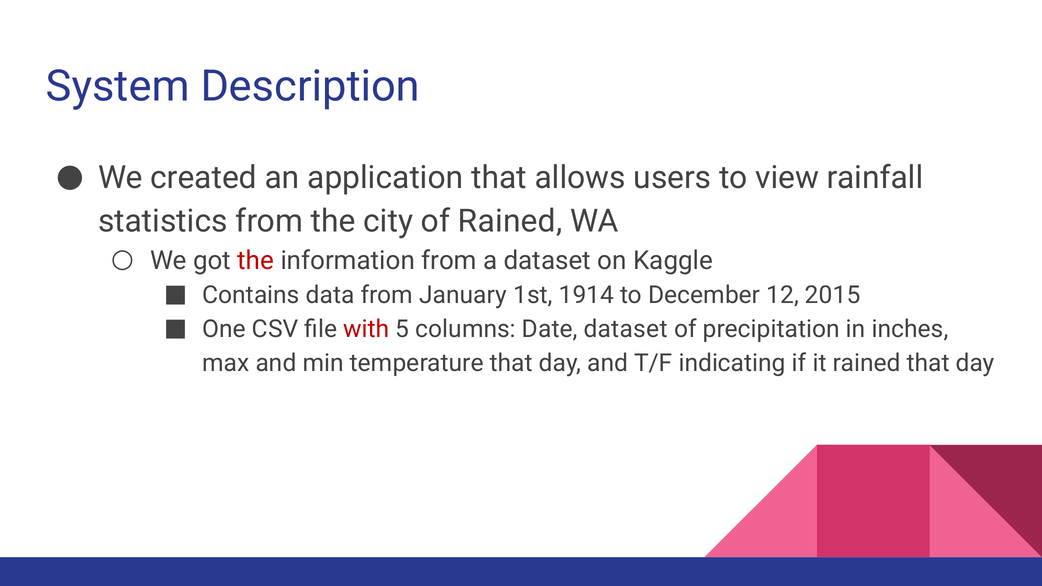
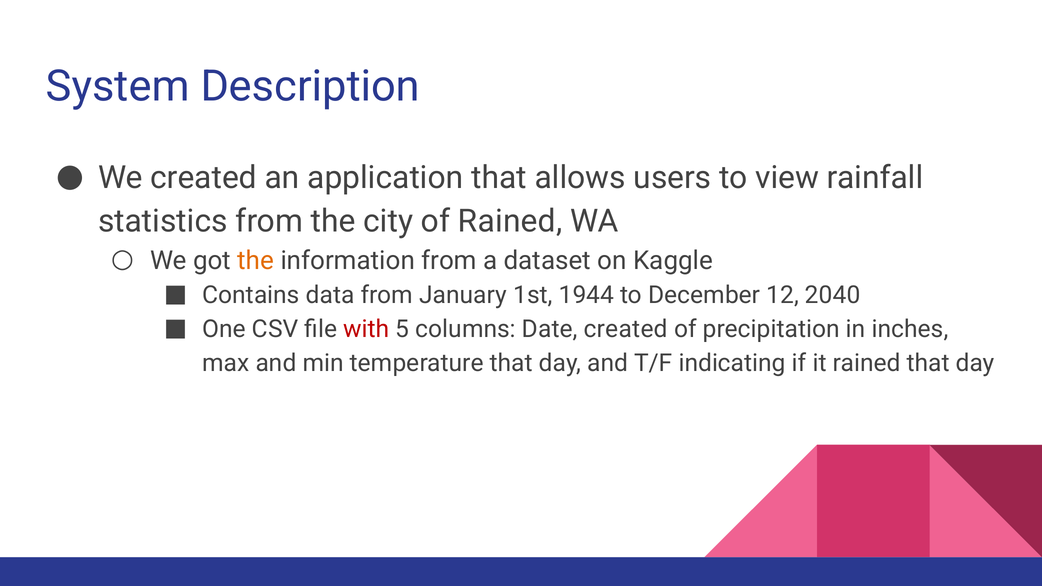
the at (256, 260) colour: red -> orange
1914: 1914 -> 1944
2015: 2015 -> 2040
Date dataset: dataset -> created
